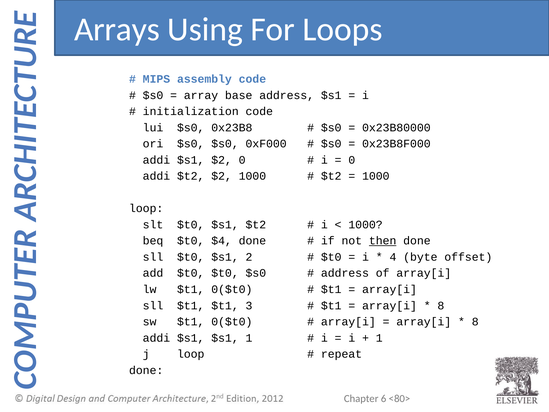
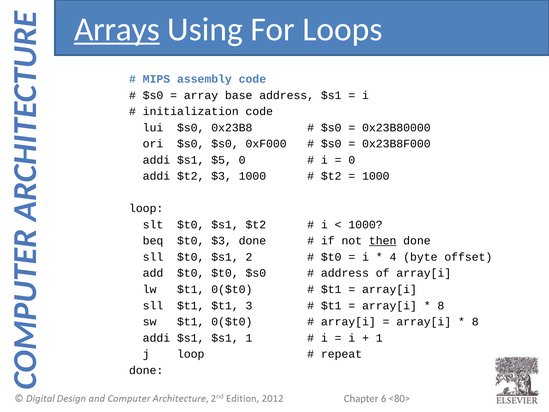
Arrays underline: none -> present
$s1 $2: $2 -> $5
$t2 $2: $2 -> $3
$t0 $4: $4 -> $3
